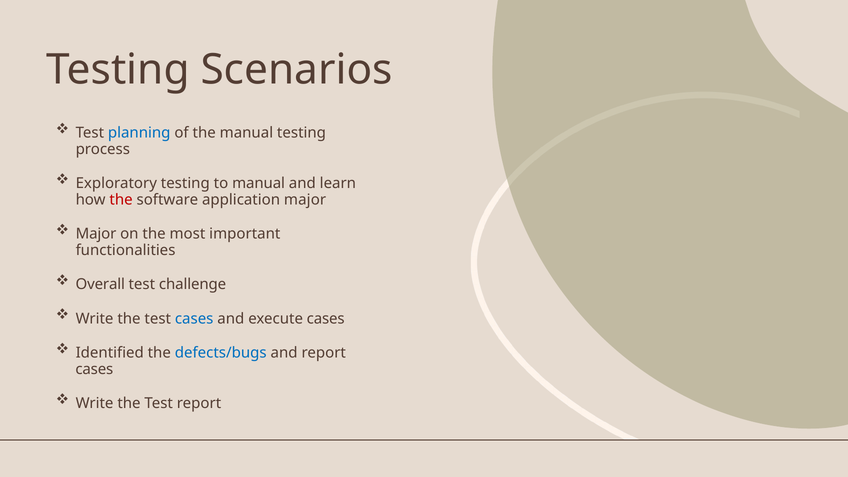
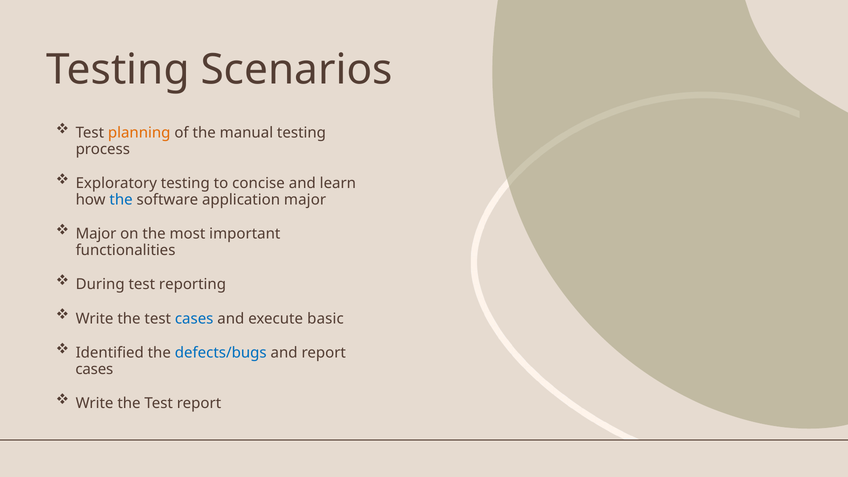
planning colour: blue -> orange
to manual: manual -> concise
the at (121, 200) colour: red -> blue
Overall: Overall -> During
challenge: challenge -> reporting
execute cases: cases -> basic
